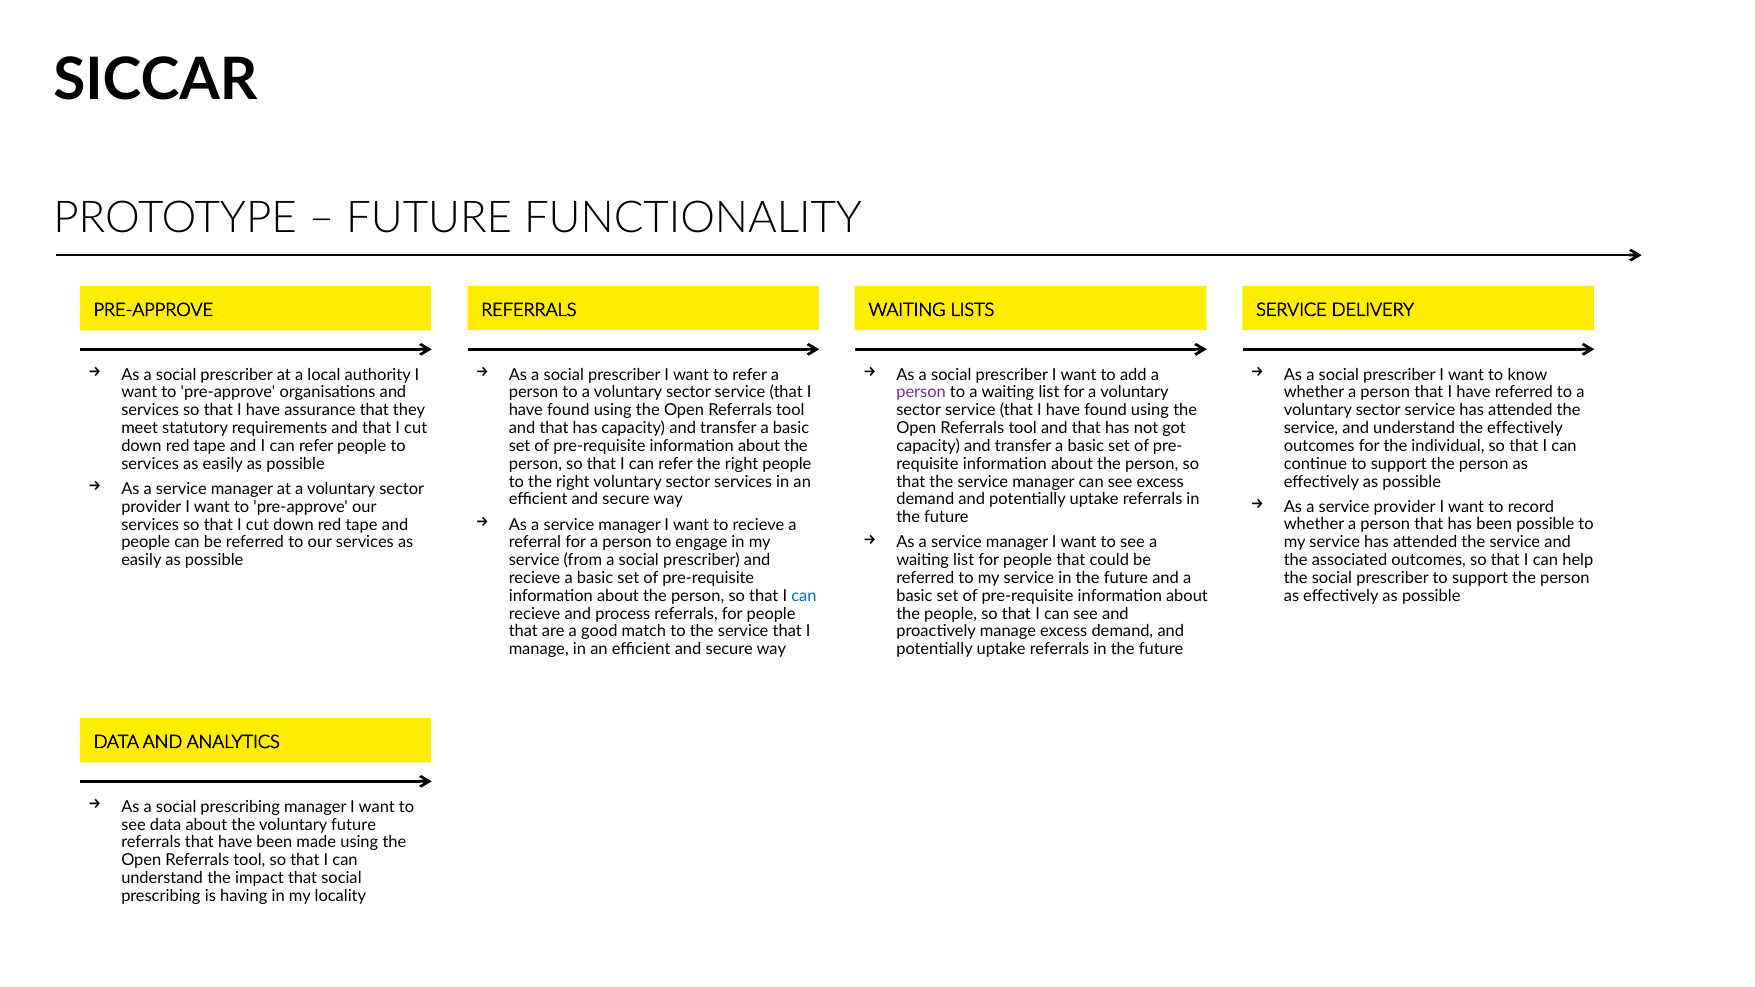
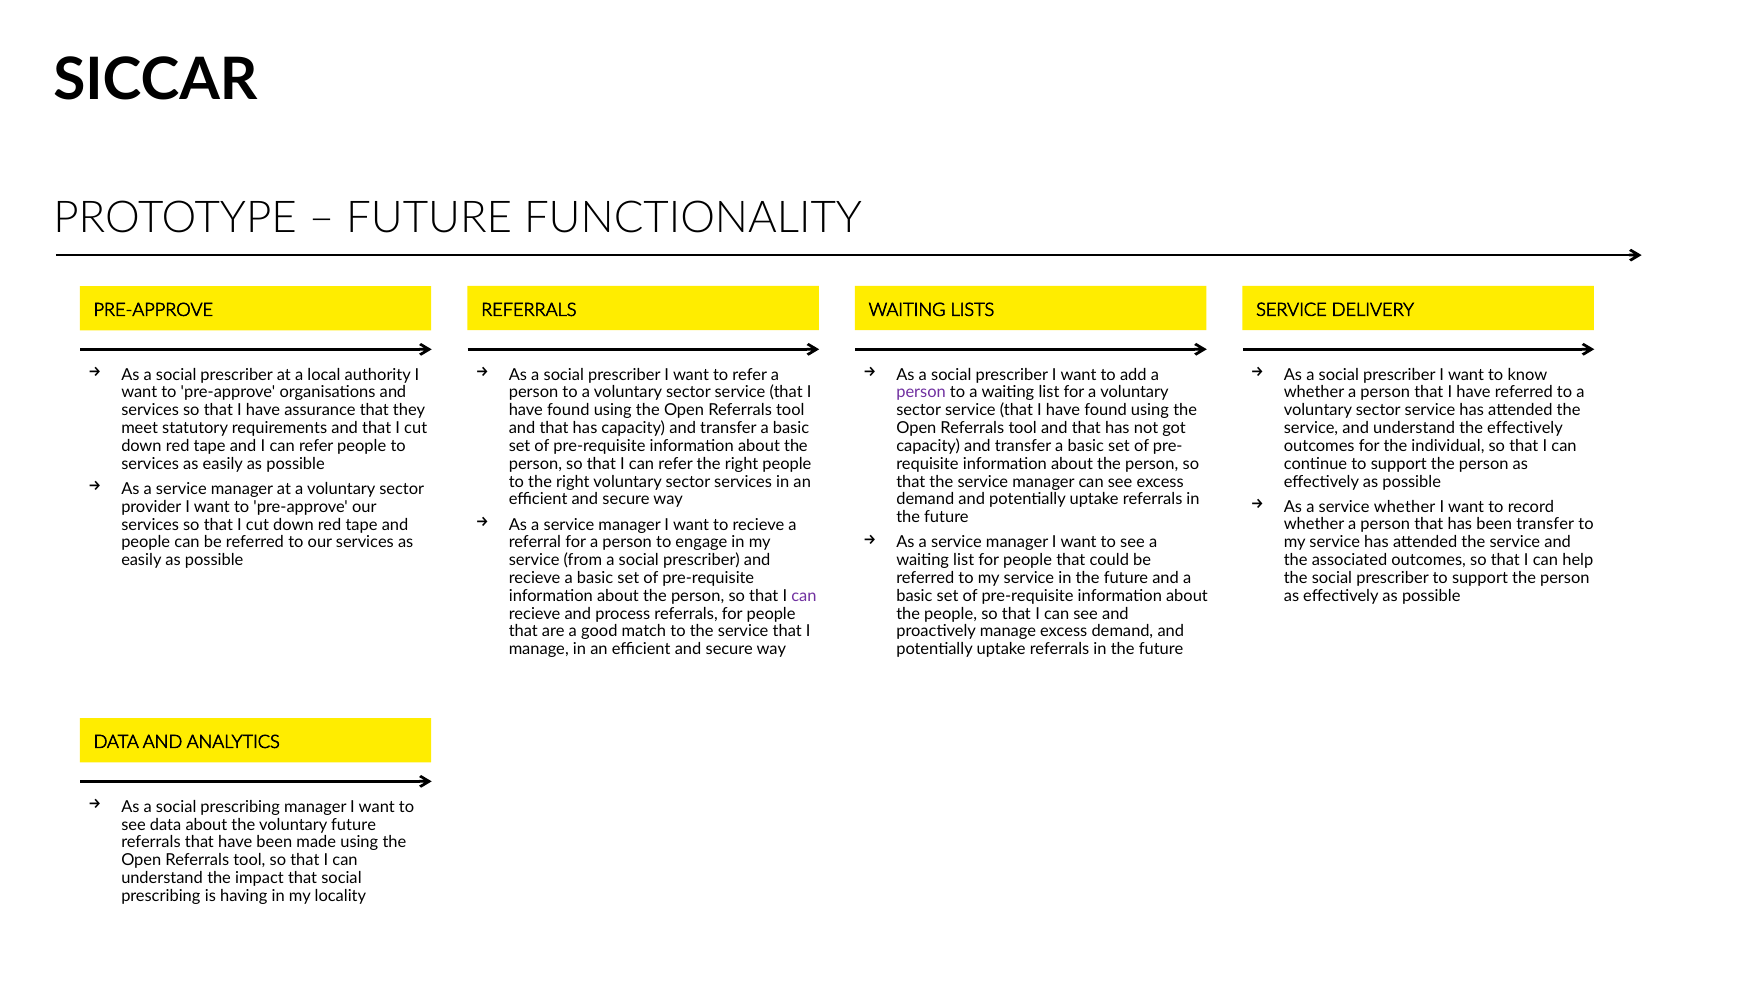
service provider: provider -> whether
been possible: possible -> transfer
can at (804, 596) colour: blue -> purple
